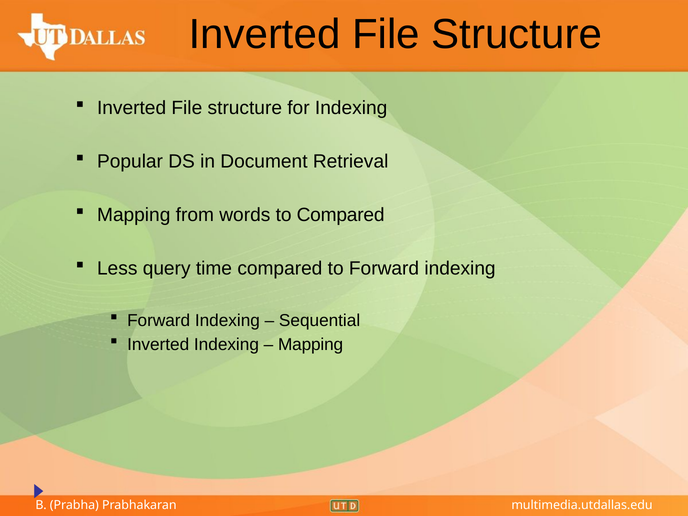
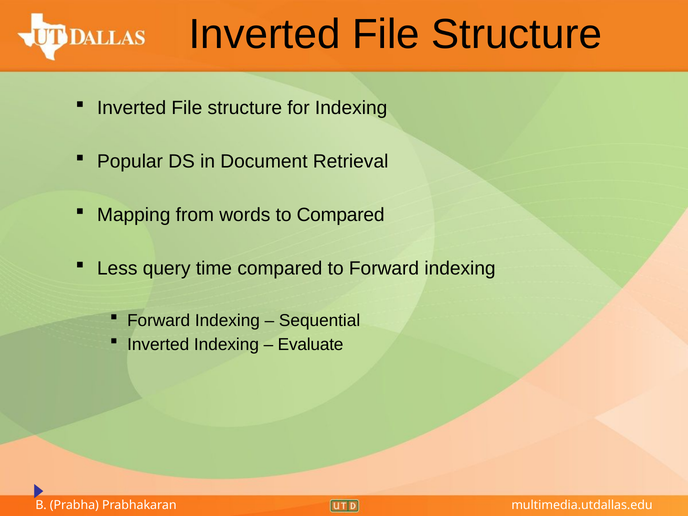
Mapping at (311, 344): Mapping -> Evaluate
